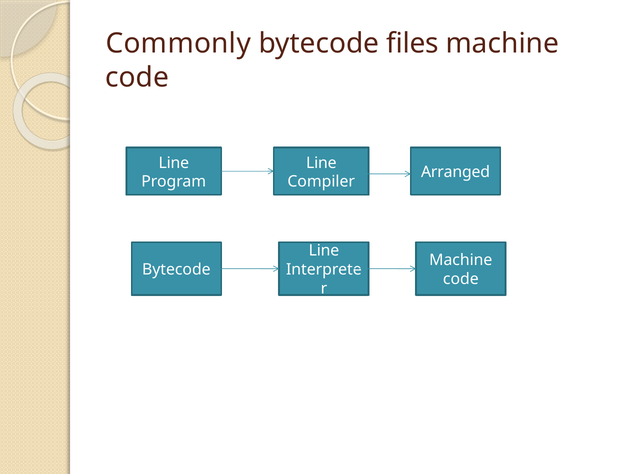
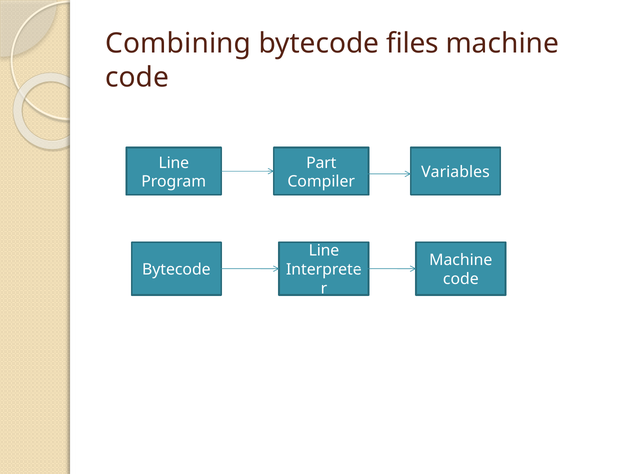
Commonly: Commonly -> Combining
Line at (321, 163): Line -> Part
Arranged: Arranged -> Variables
